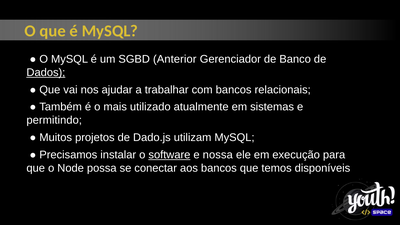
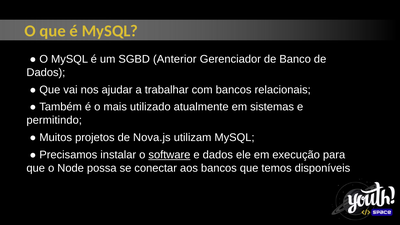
Dados at (46, 73) underline: present -> none
Dado.js: Dado.js -> Nova.js
e nossa: nossa -> dados
